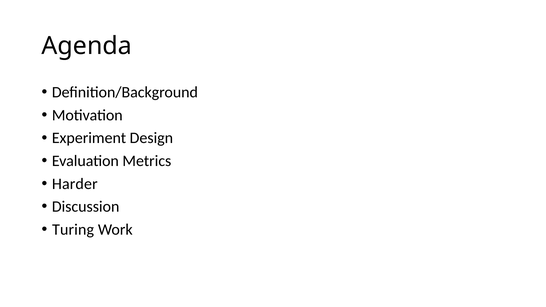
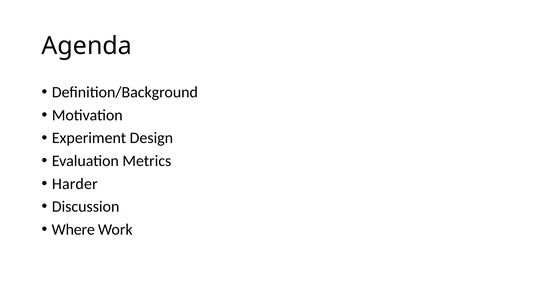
Turing: Turing -> Where
